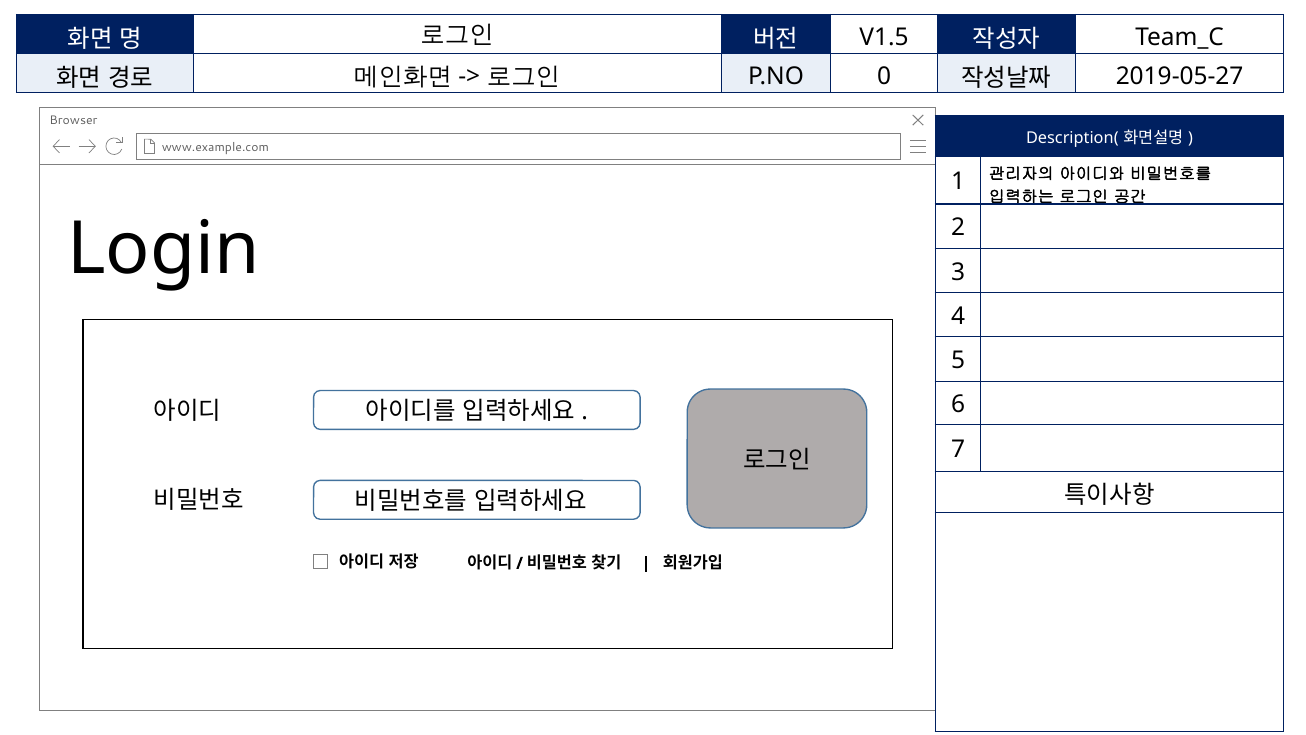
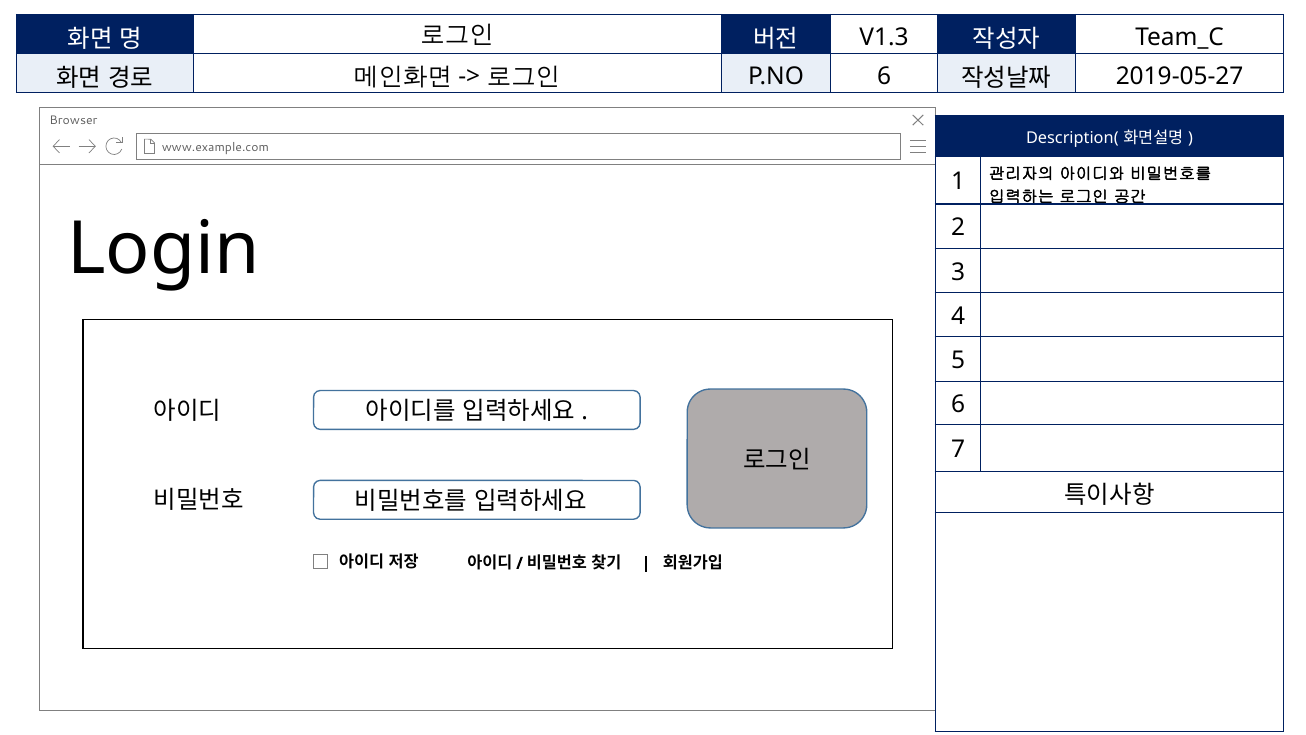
V1.5: V1.5 -> V1.3
P.NO 0: 0 -> 6
